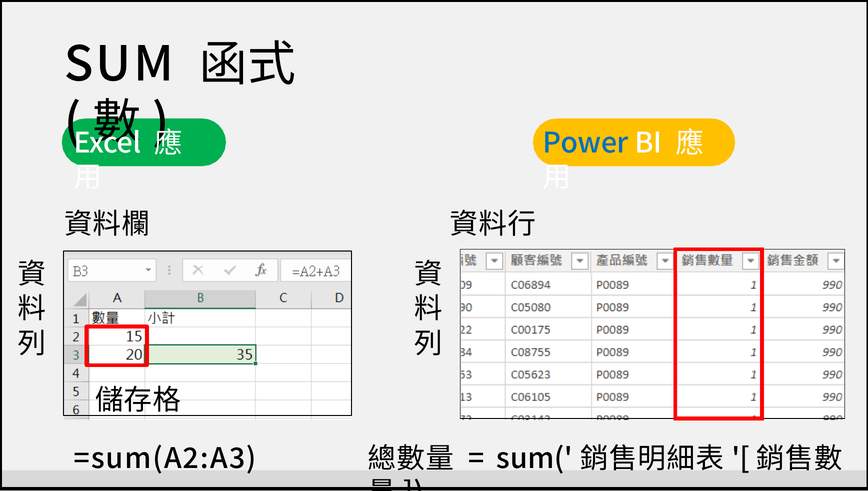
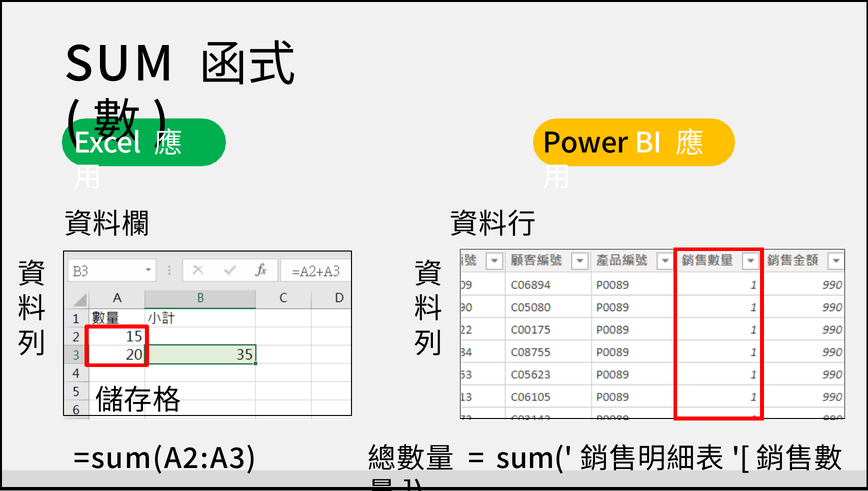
Power colour: blue -> black
